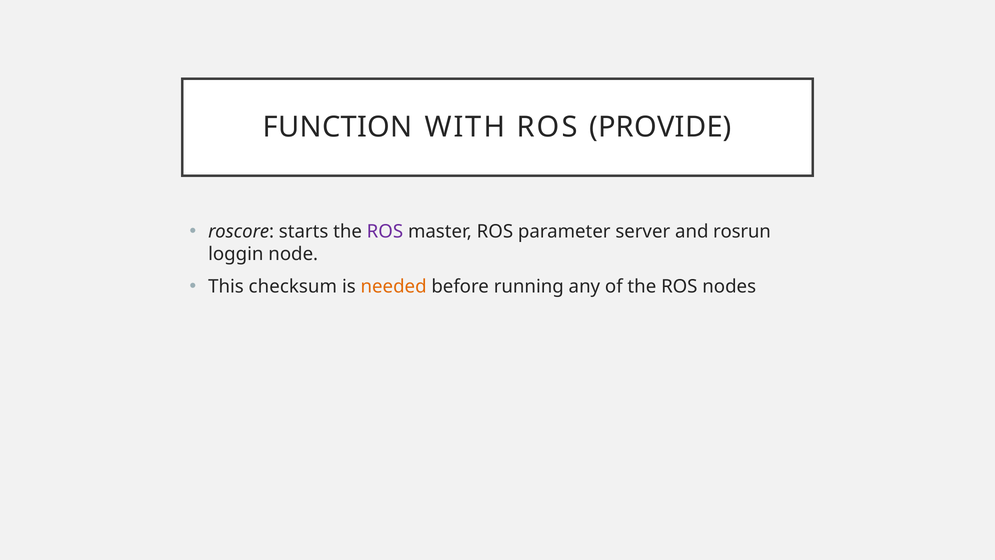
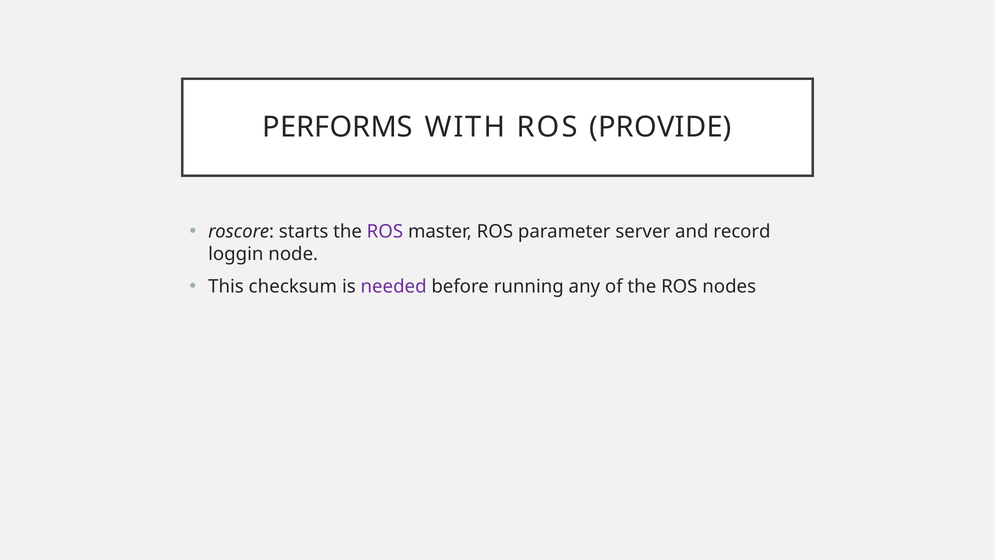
FUNCTION: FUNCTION -> PERFORMS
rosrun: rosrun -> record
needed colour: orange -> purple
